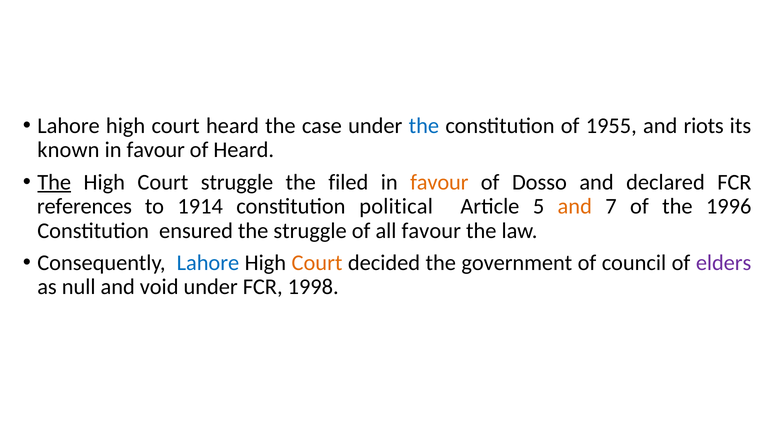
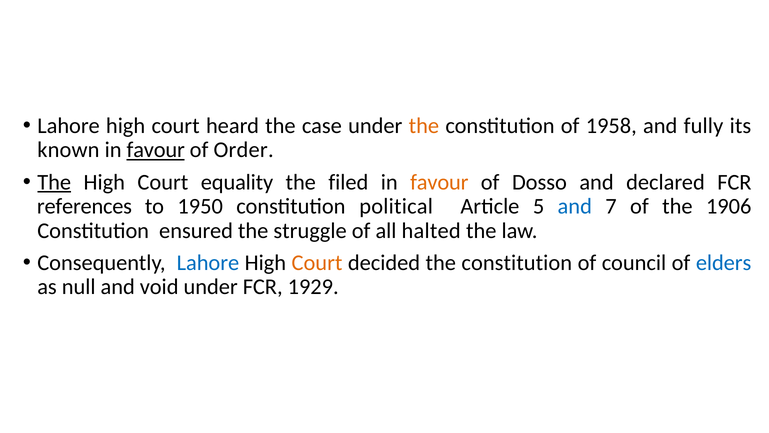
the at (424, 126) colour: blue -> orange
1955: 1955 -> 1958
riots: riots -> fully
favour at (156, 150) underline: none -> present
of Heard: Heard -> Order
Court struggle: struggle -> equality
1914: 1914 -> 1950
and at (575, 206) colour: orange -> blue
1996: 1996 -> 1906
all favour: favour -> halted
decided the government: government -> constitution
elders colour: purple -> blue
1998: 1998 -> 1929
